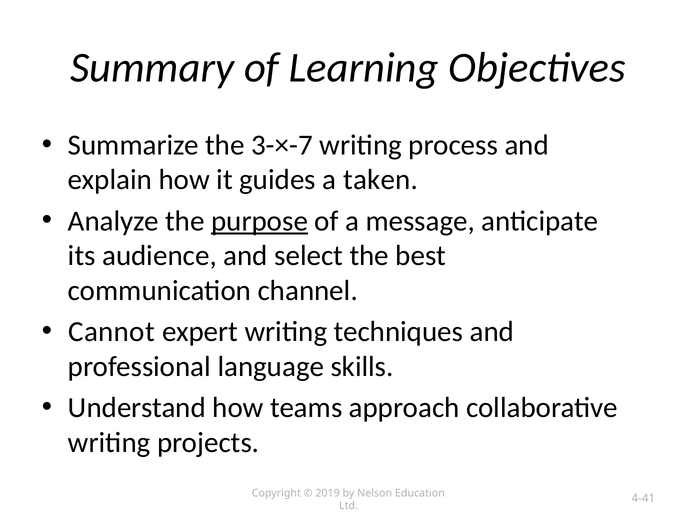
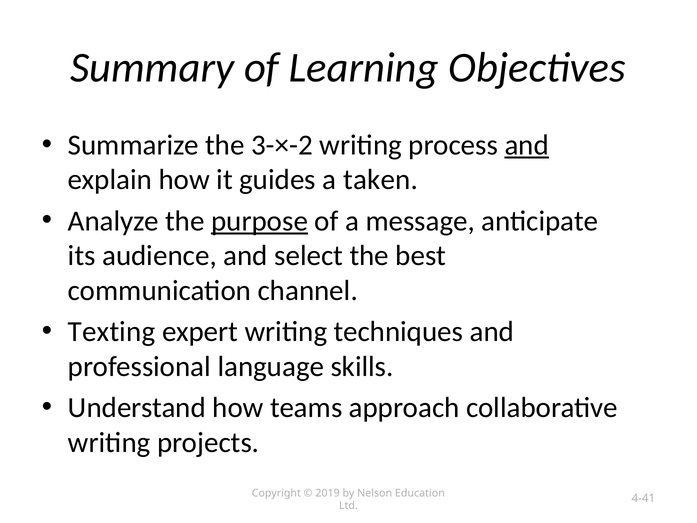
3-×-7: 3-×-7 -> 3-×-2
and at (527, 145) underline: none -> present
Cannot: Cannot -> Texting
